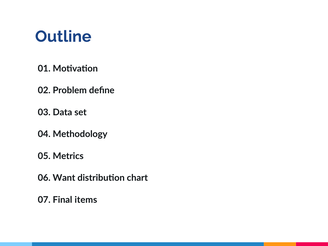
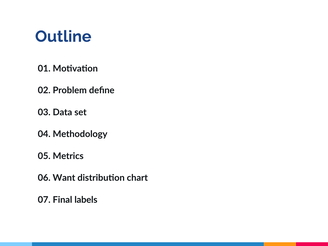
items: items -> labels
